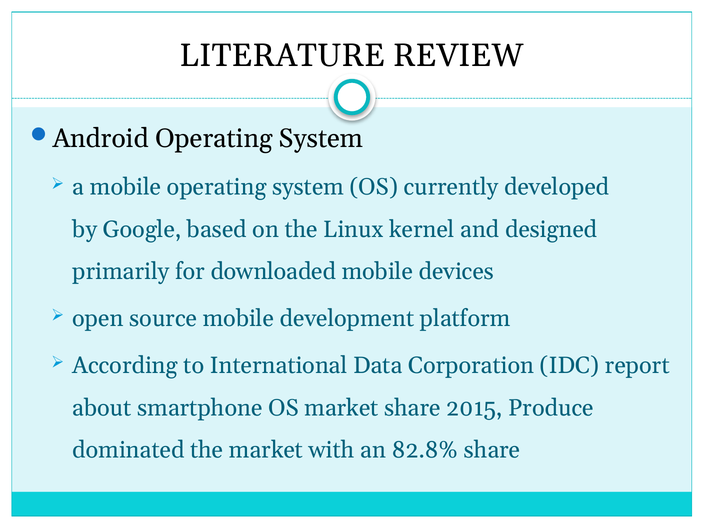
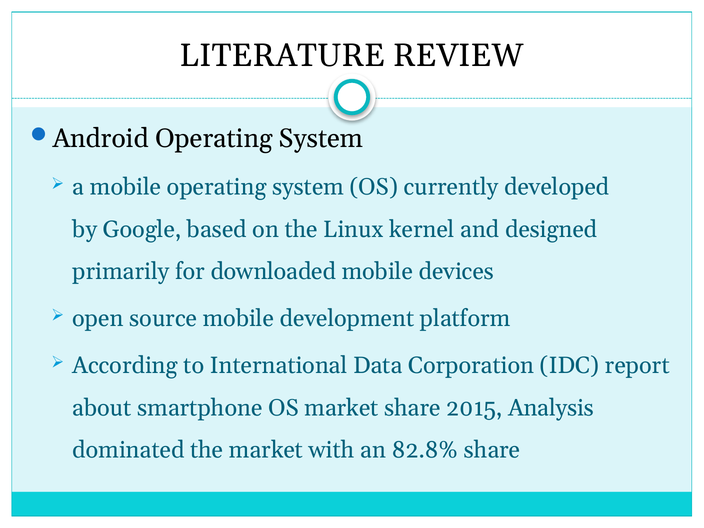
Produce: Produce -> Analysis
